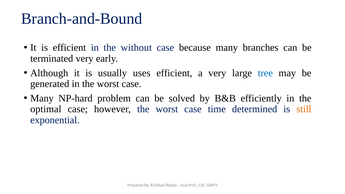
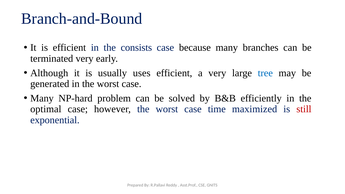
without: without -> consists
determined: determined -> maximized
still colour: orange -> red
